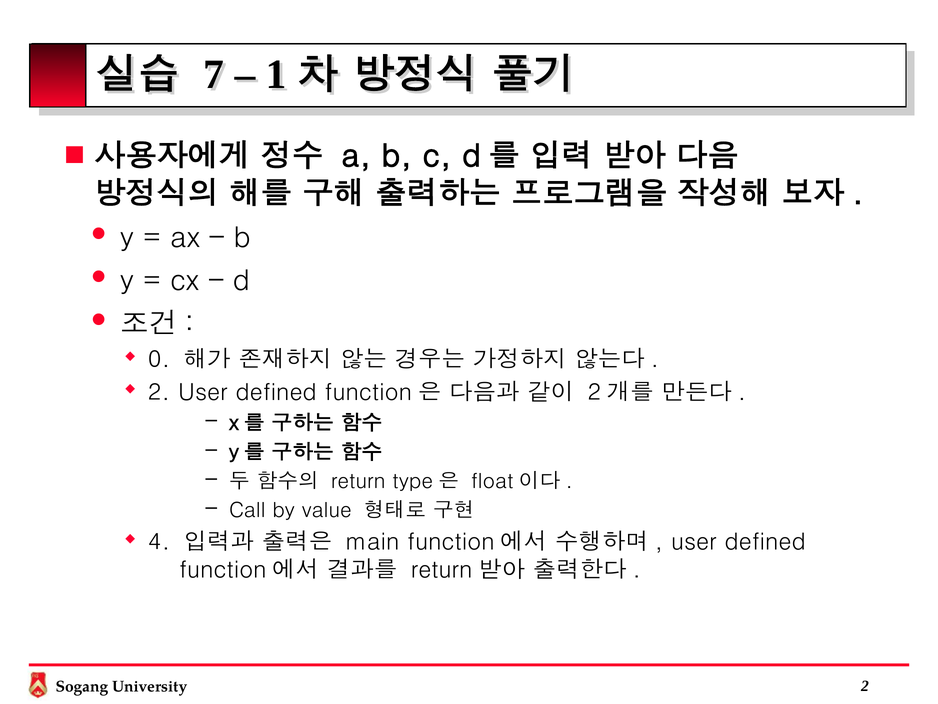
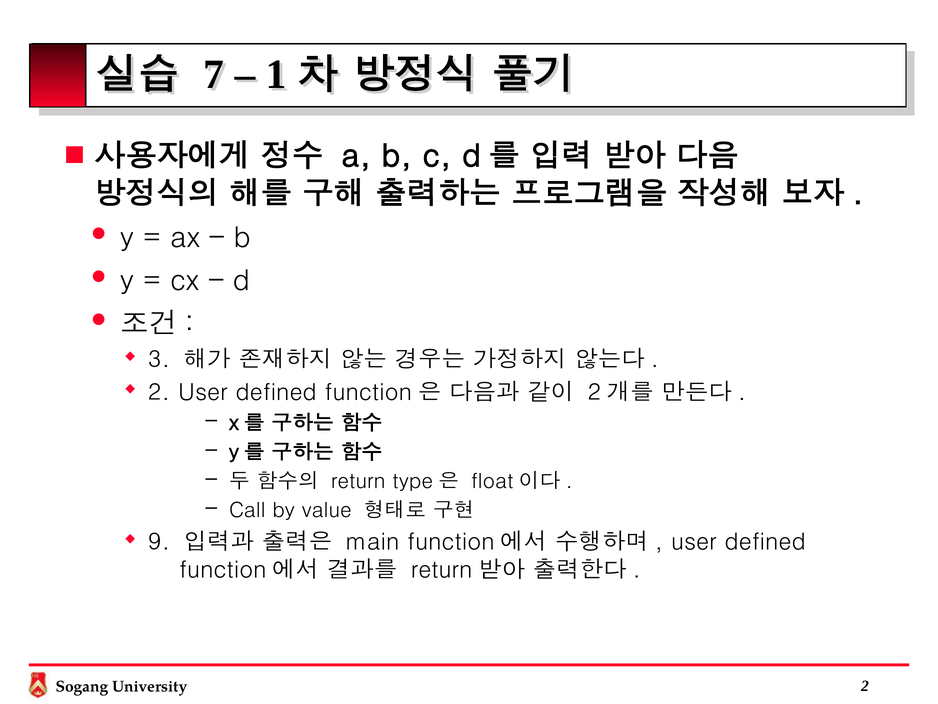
0: 0 -> 3
4: 4 -> 9
